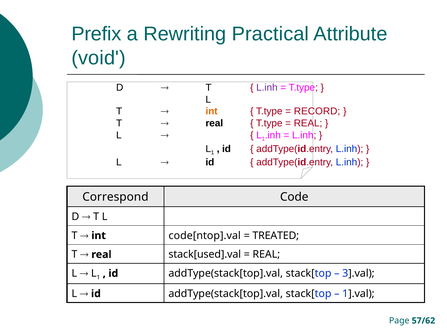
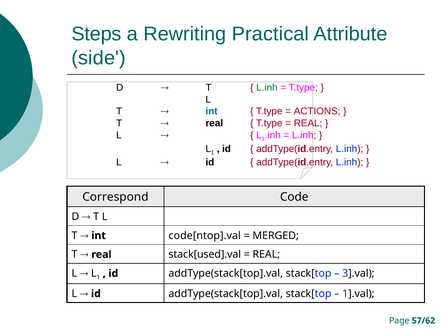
Prefix: Prefix -> Steps
void: void -> side
L.inh at (267, 88) colour: purple -> green
int at (212, 111) colour: orange -> blue
RECORD: RECORD -> ACTIONS
TREATED: TREATED -> MERGED
